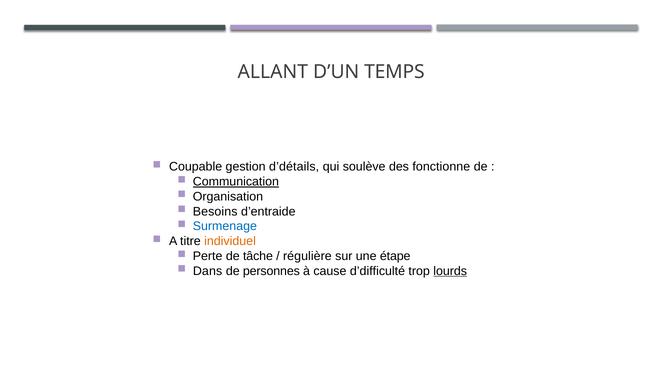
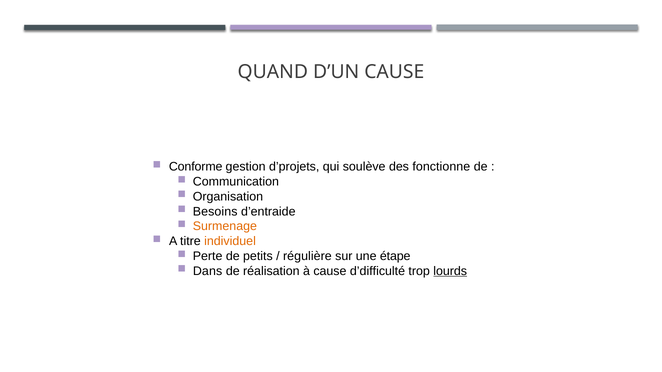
ALLANT: ALLANT -> QUAND
D’UN TEMPS: TEMPS -> CAUSE
Coupable: Coupable -> Conforme
d’détails: d’détails -> d’projets
Communication underline: present -> none
Surmenage colour: blue -> orange
tâche: tâche -> petits
personnes: personnes -> réalisation
